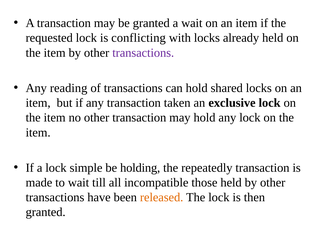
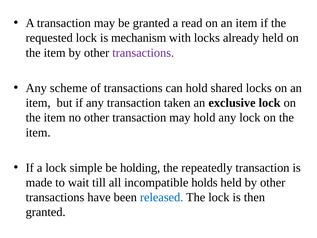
a wait: wait -> read
conflicting: conflicting -> mechanism
reading: reading -> scheme
those: those -> holds
released colour: orange -> blue
